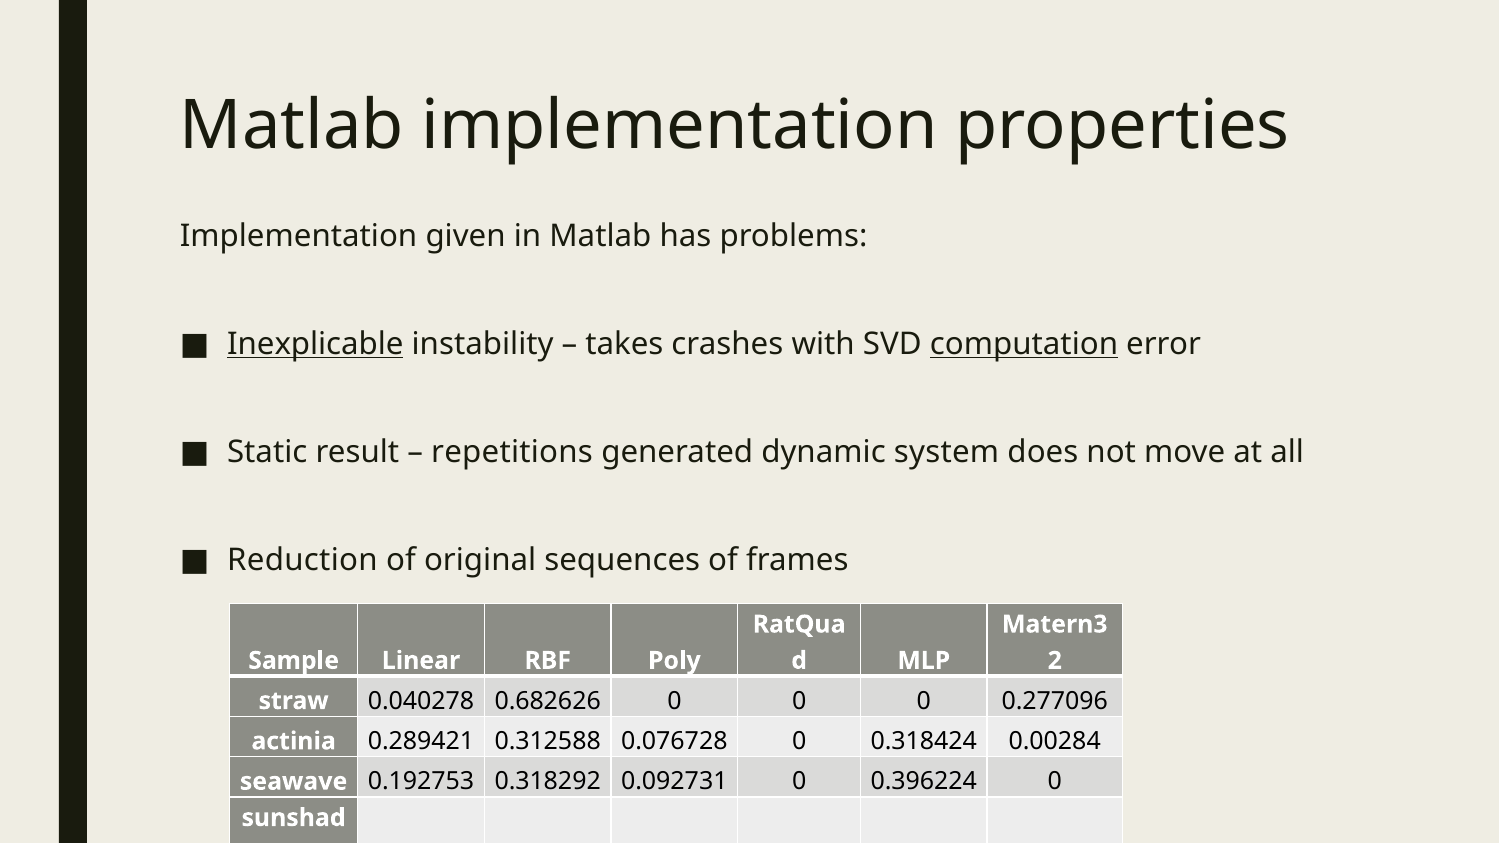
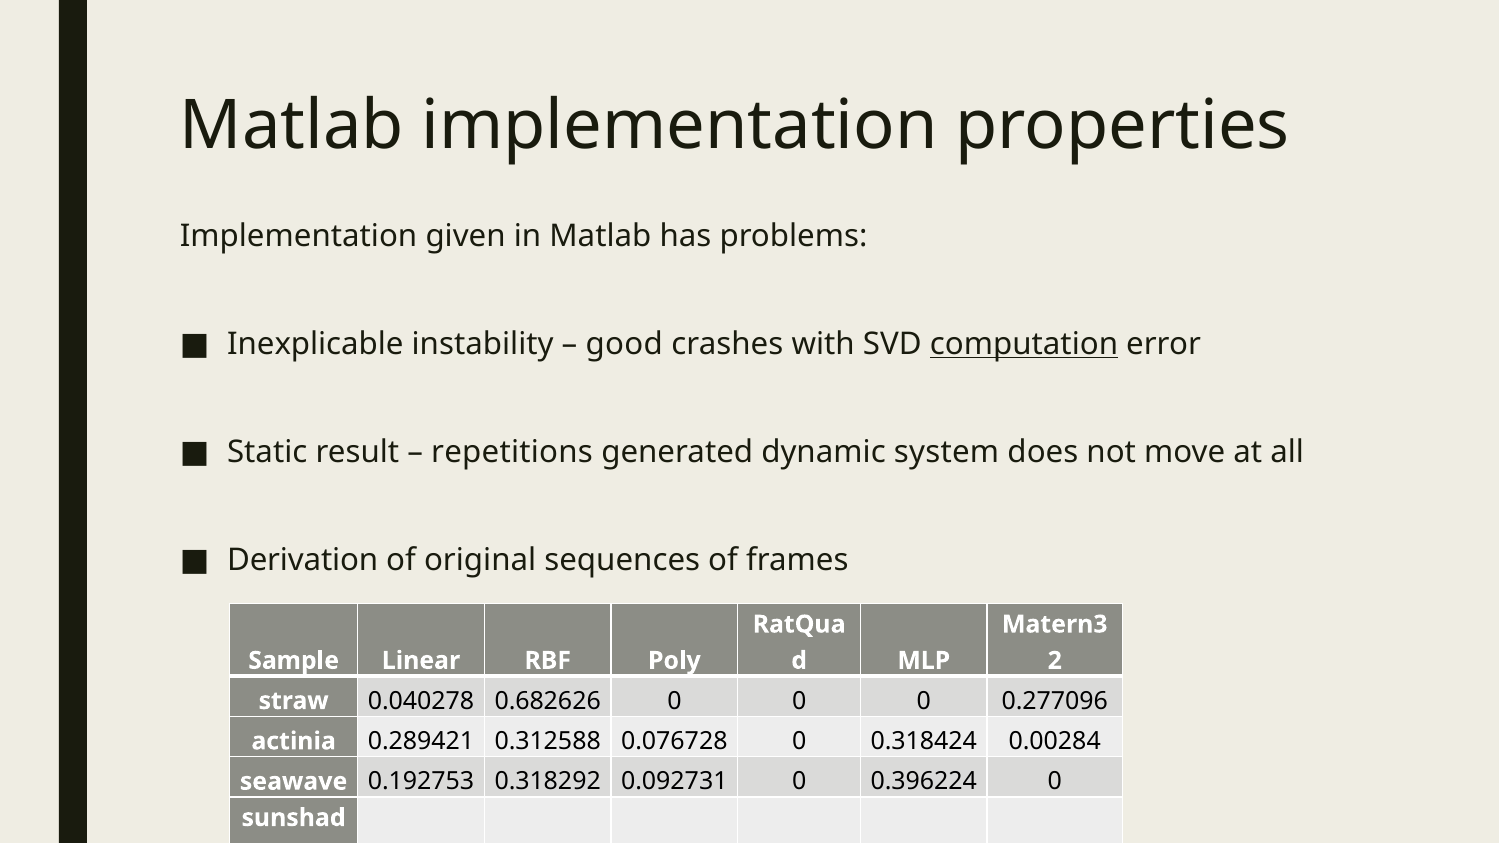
Inexplicable underline: present -> none
takes: takes -> good
Reduction: Reduction -> Derivation
